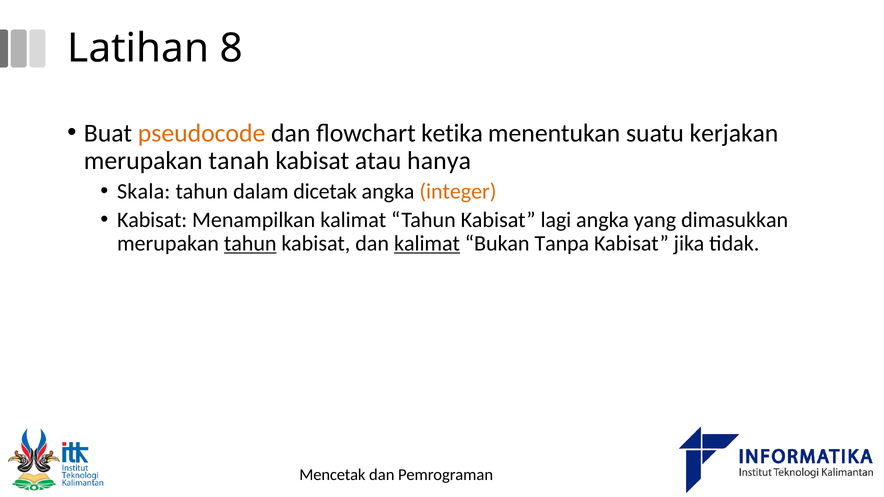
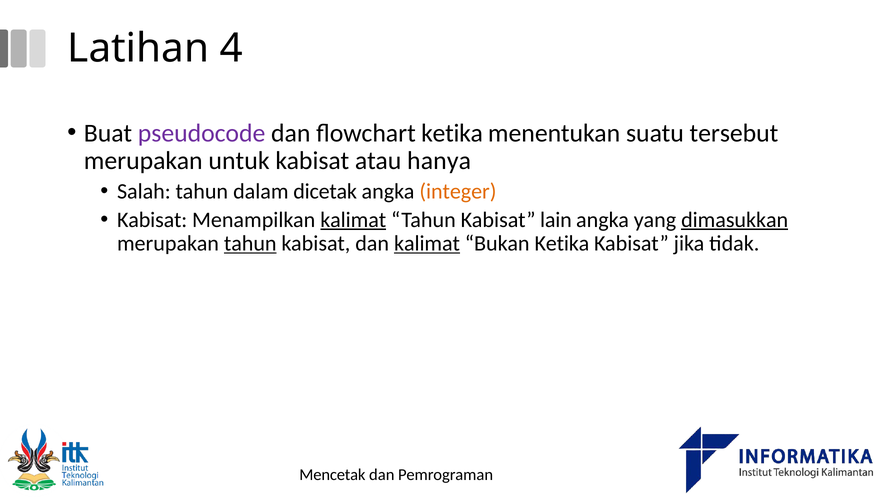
8: 8 -> 4
pseudocode colour: orange -> purple
kerjakan: kerjakan -> tersebut
tanah: tanah -> untuk
Skala: Skala -> Salah
kalimat at (353, 220) underline: none -> present
lagi: lagi -> lain
dimasukkan underline: none -> present
Bukan Tanpa: Tanpa -> Ketika
